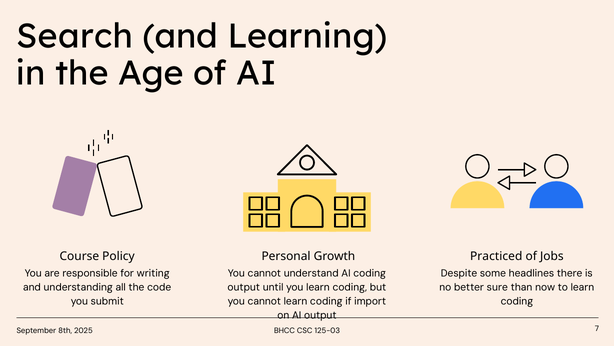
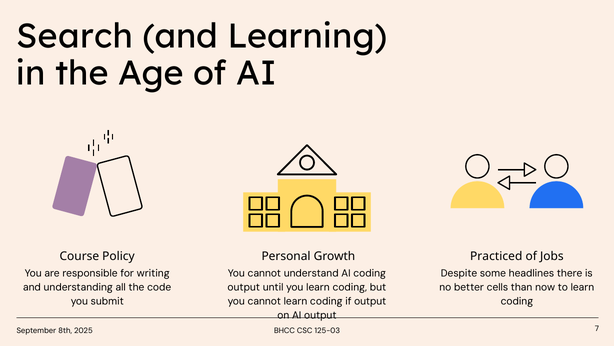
sure: sure -> cells
if import: import -> output
